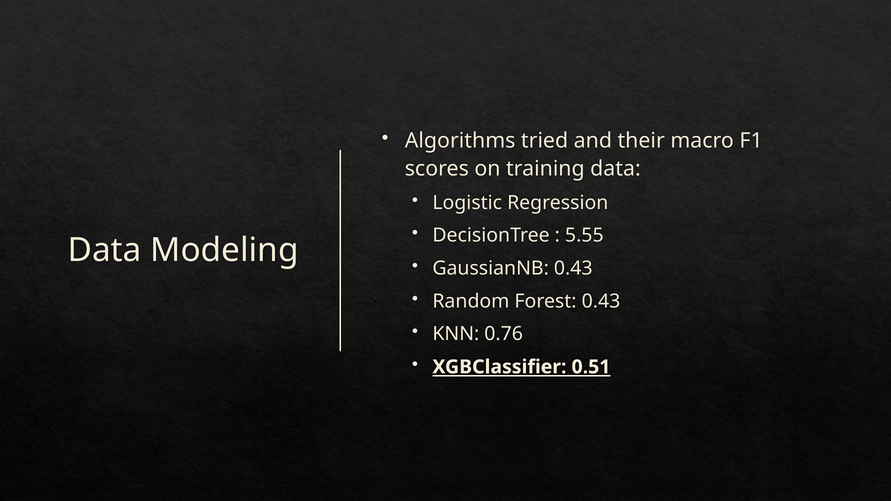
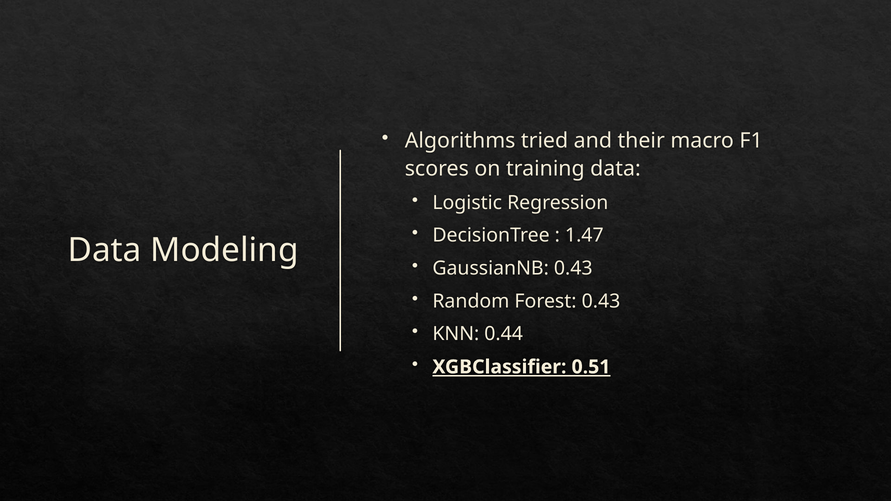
5.55: 5.55 -> 1.47
0.76: 0.76 -> 0.44
